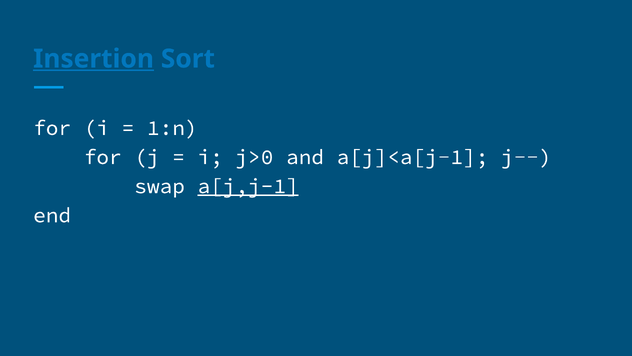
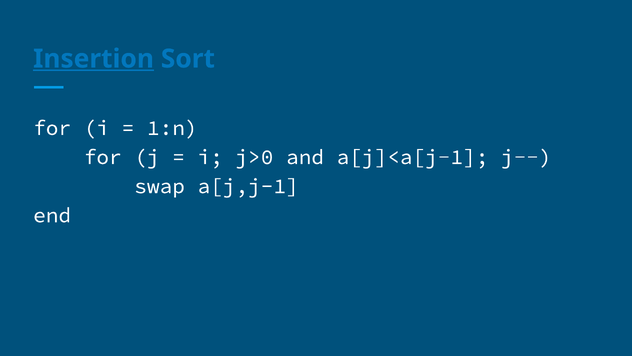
a[j,j-1 underline: present -> none
